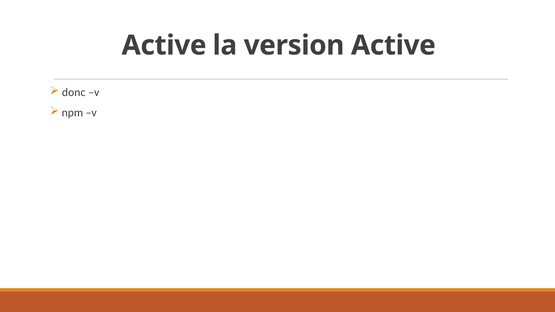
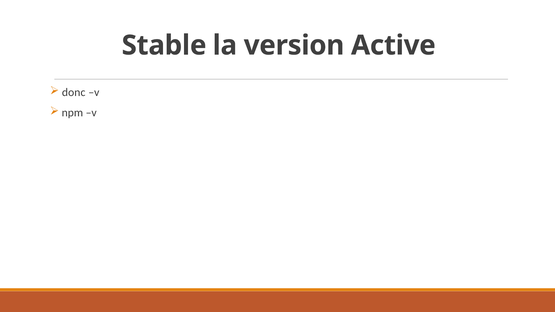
Active at (164, 45): Active -> Stable
